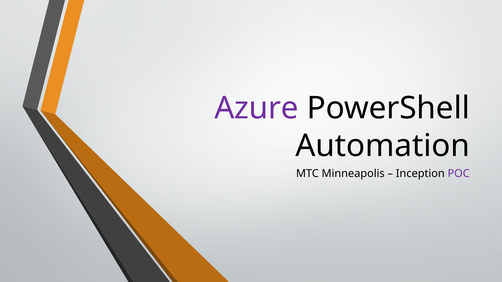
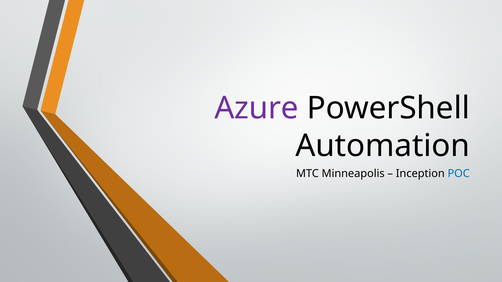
POC colour: purple -> blue
